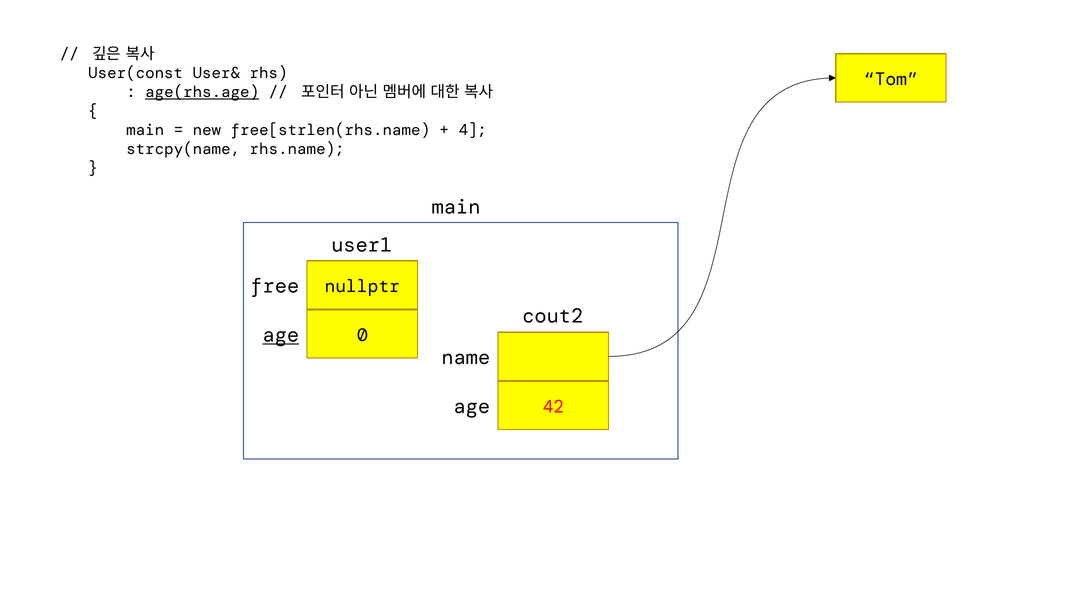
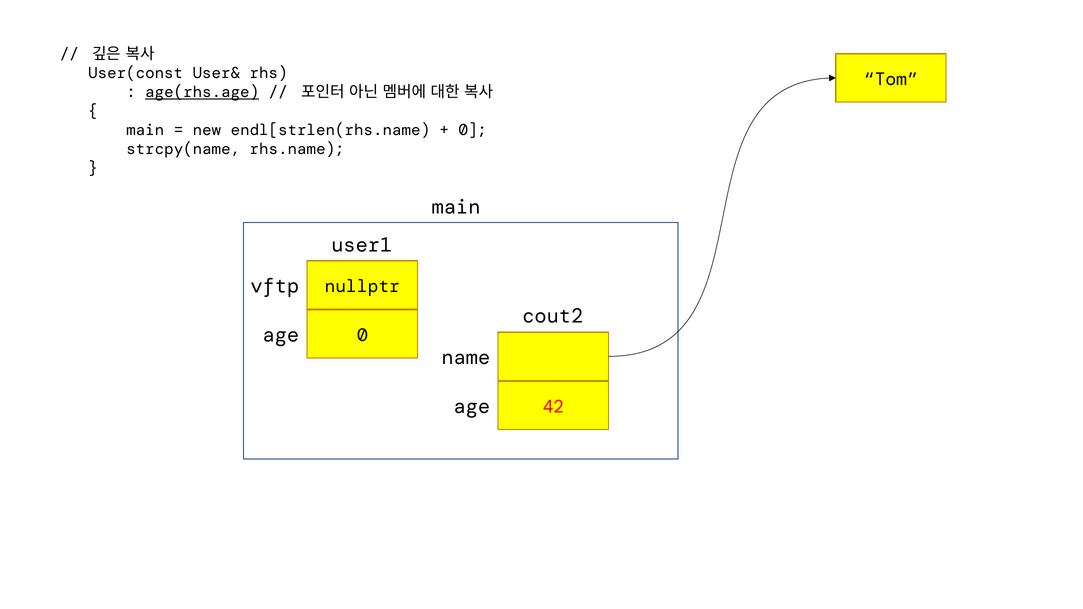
free[strlen(rhs.name: free[strlen(rhs.name -> endl[strlen(rhs.name
4 at (473, 130): 4 -> 0
free: free -> vftp
age at (281, 335) underline: present -> none
